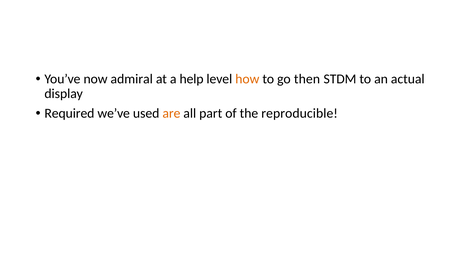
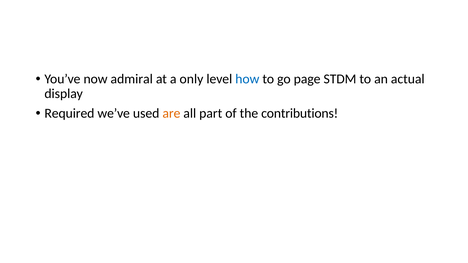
help: help -> only
how colour: orange -> blue
then: then -> page
reproducible: reproducible -> contributions
